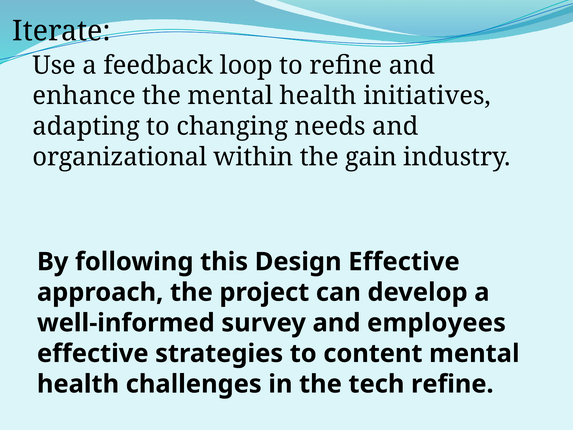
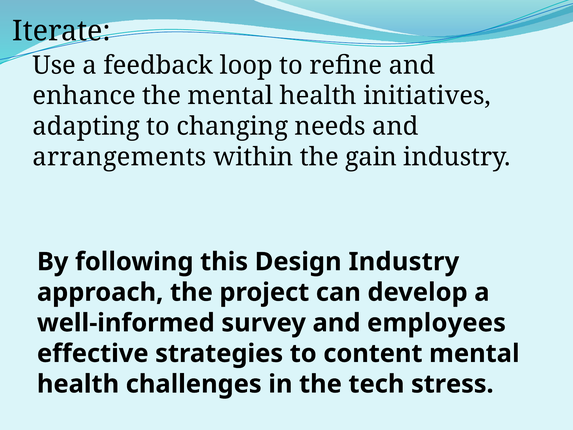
organizational: organizational -> arrangements
Design Effective: Effective -> Industry
tech refine: refine -> stress
